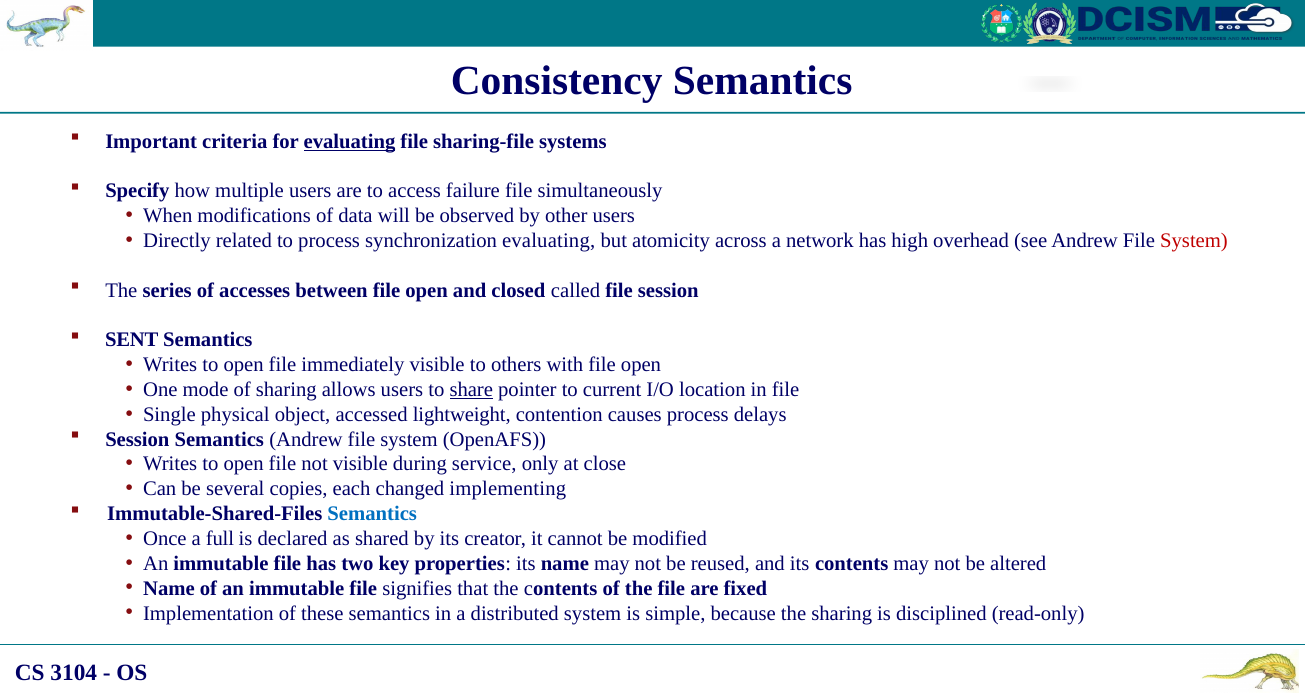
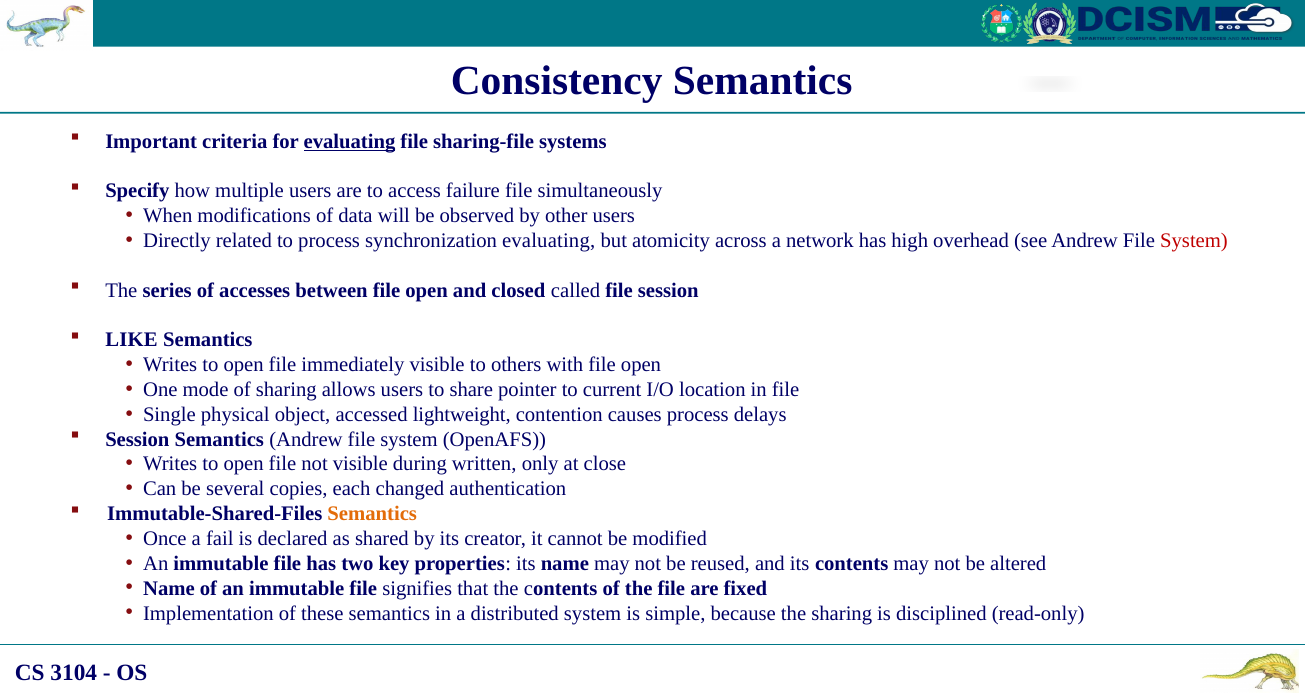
SENT: SENT -> LIKE
share underline: present -> none
service: service -> written
implementing: implementing -> authentication
Semantics at (372, 514) colour: blue -> orange
full: full -> fail
